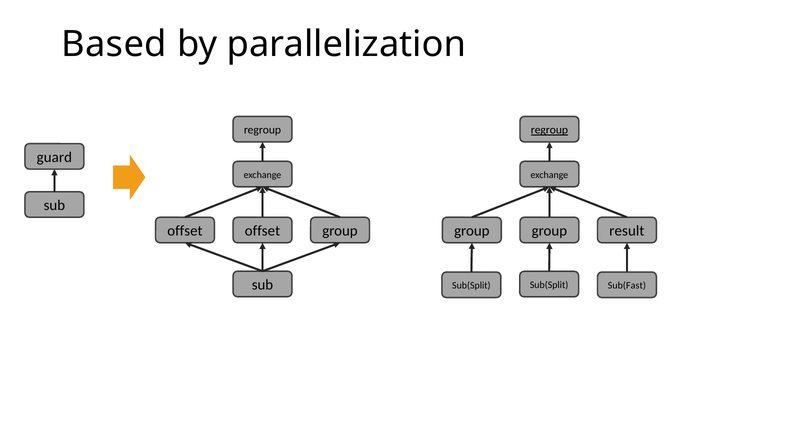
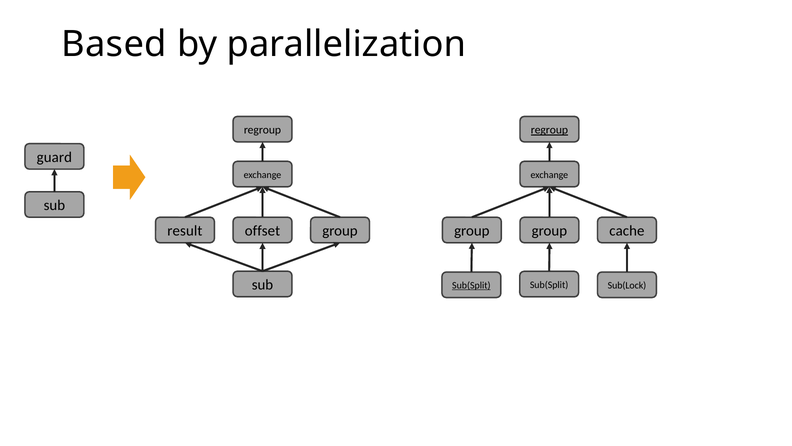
offset at (185, 231): offset -> result
result: result -> cache
Sub(Split at (471, 285) underline: none -> present
Sub(Fast: Sub(Fast -> Sub(Lock
